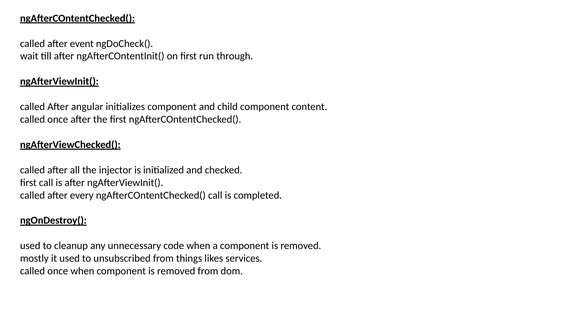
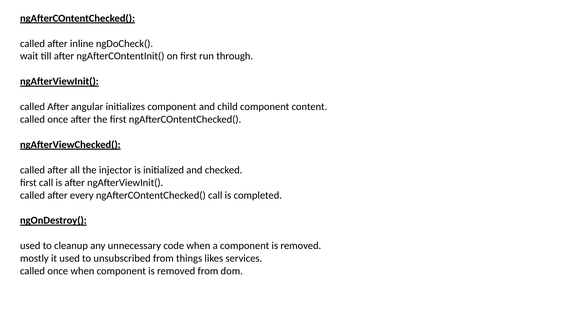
event: event -> inline
